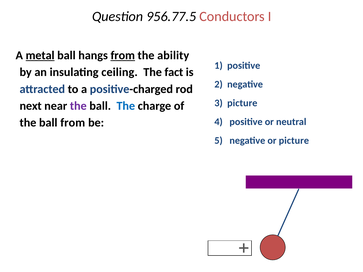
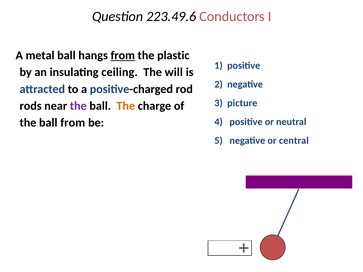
956.77.5: 956.77.5 -> 223.49.6
metal underline: present -> none
ability: ability -> plastic
fact: fact -> will
next: next -> rods
The at (126, 106) colour: blue -> orange
or picture: picture -> central
